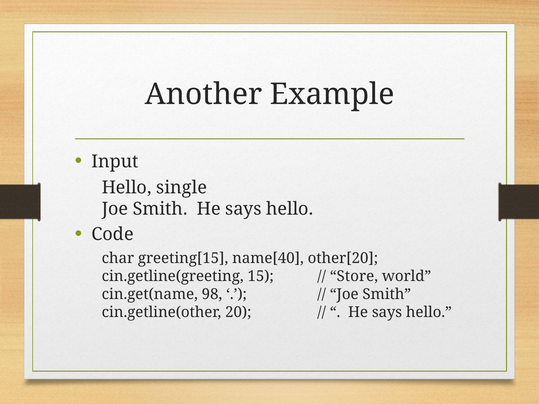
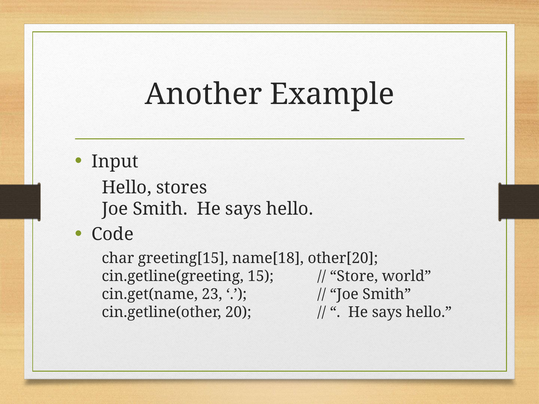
single: single -> stores
name[40: name[40 -> name[18
98: 98 -> 23
